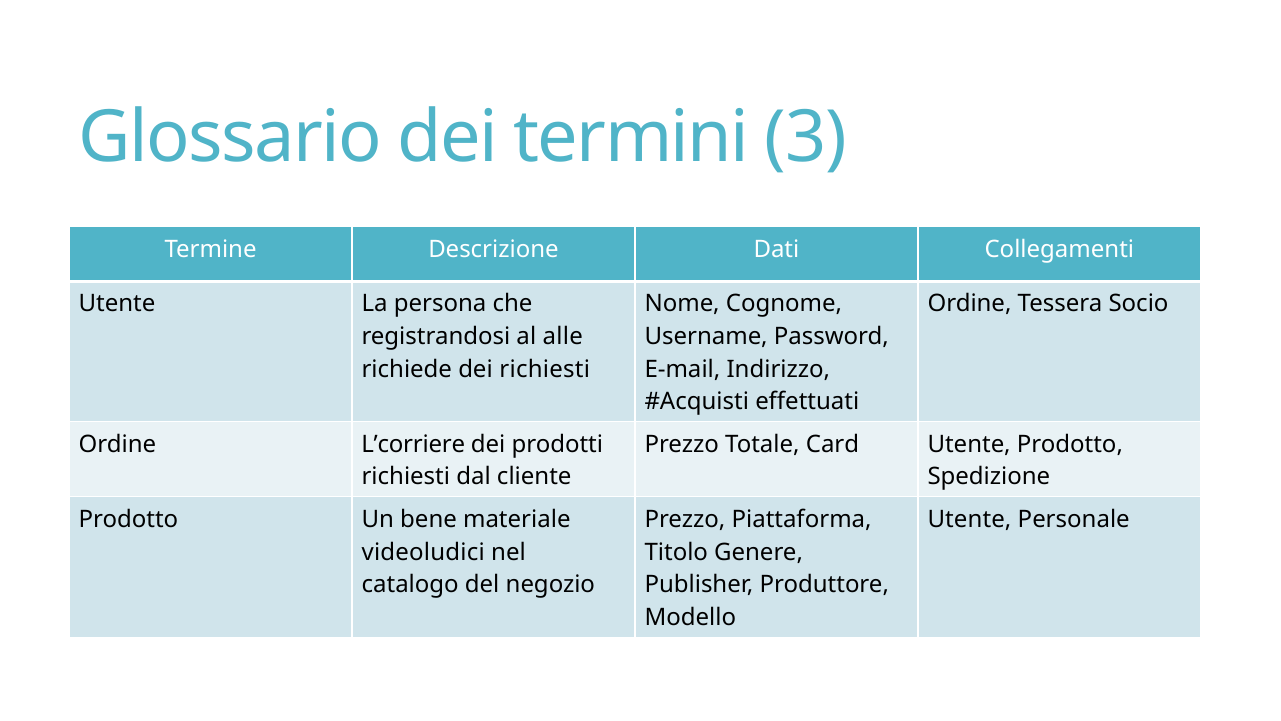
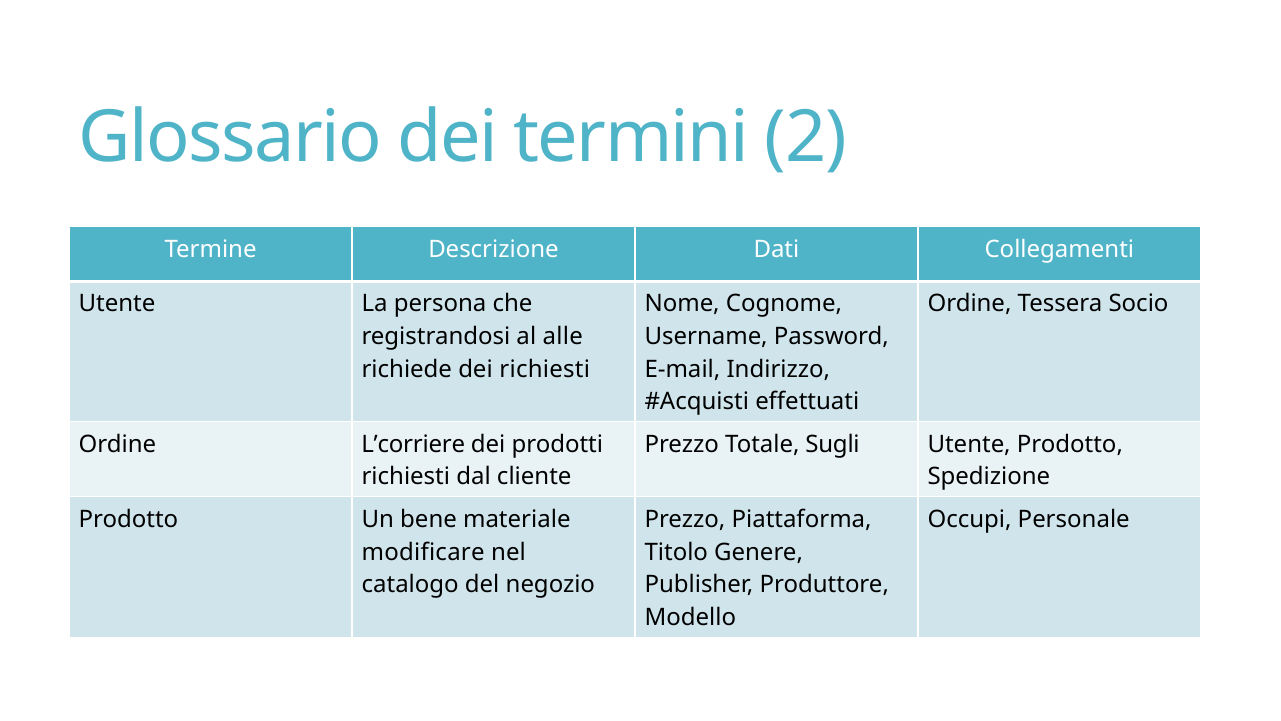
3: 3 -> 2
Card: Card -> Sugli
Utente at (969, 519): Utente -> Occupi
videoludici: videoludici -> modificare
